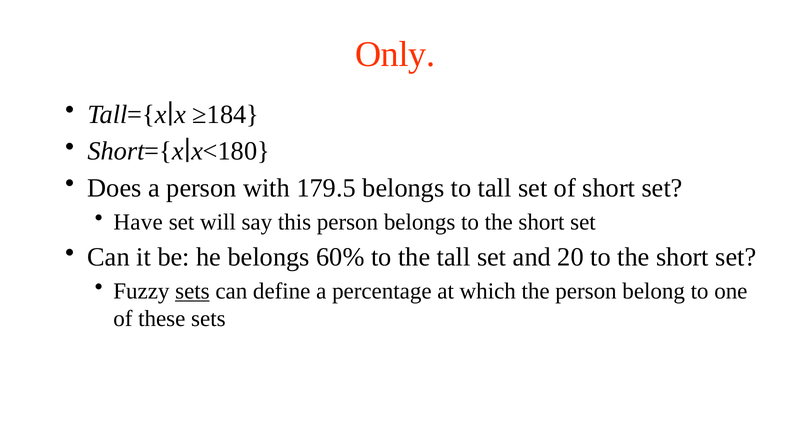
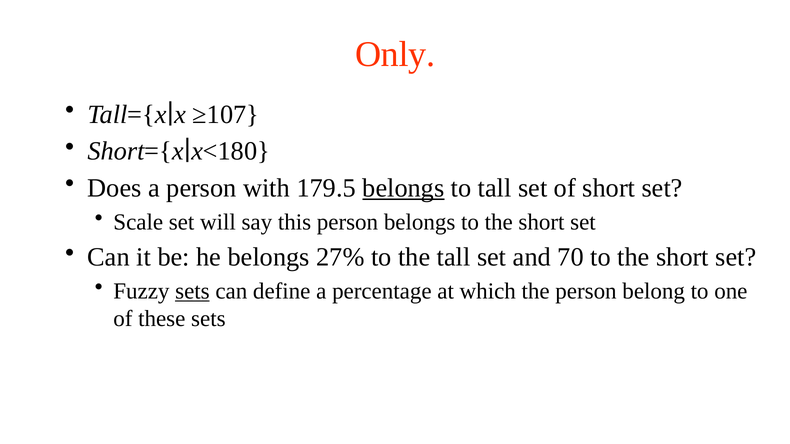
≥184: ≥184 -> ≥107
belongs at (403, 188) underline: none -> present
Have: Have -> Scale
60%: 60% -> 27%
20: 20 -> 70
